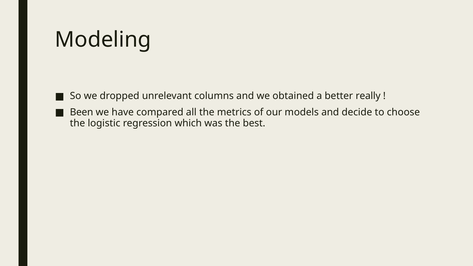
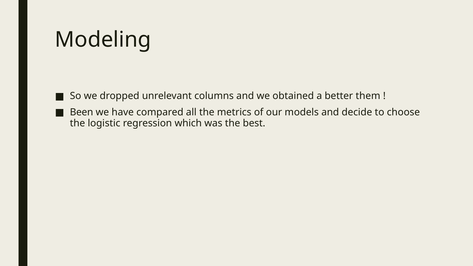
really: really -> them
